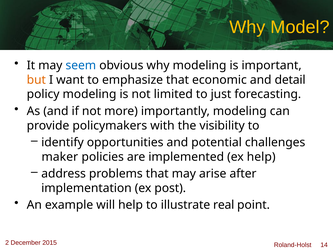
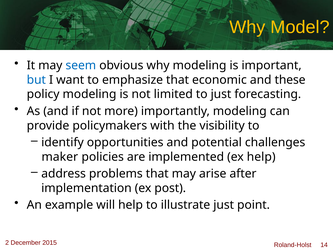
but colour: orange -> blue
detail: detail -> these
illustrate real: real -> just
